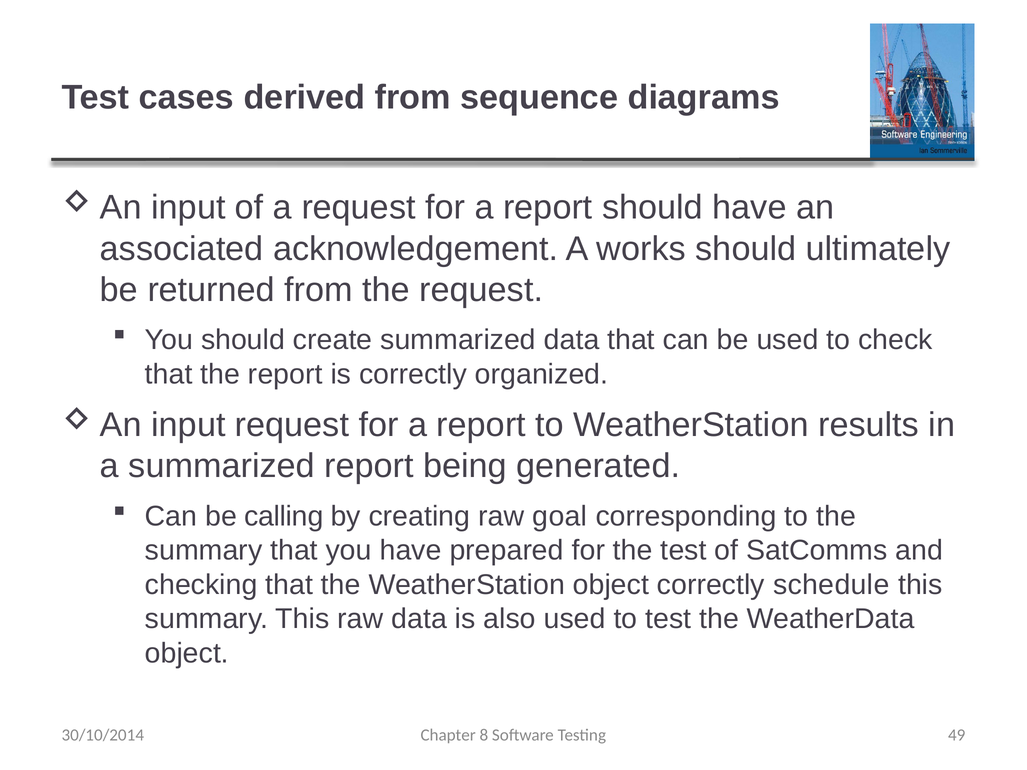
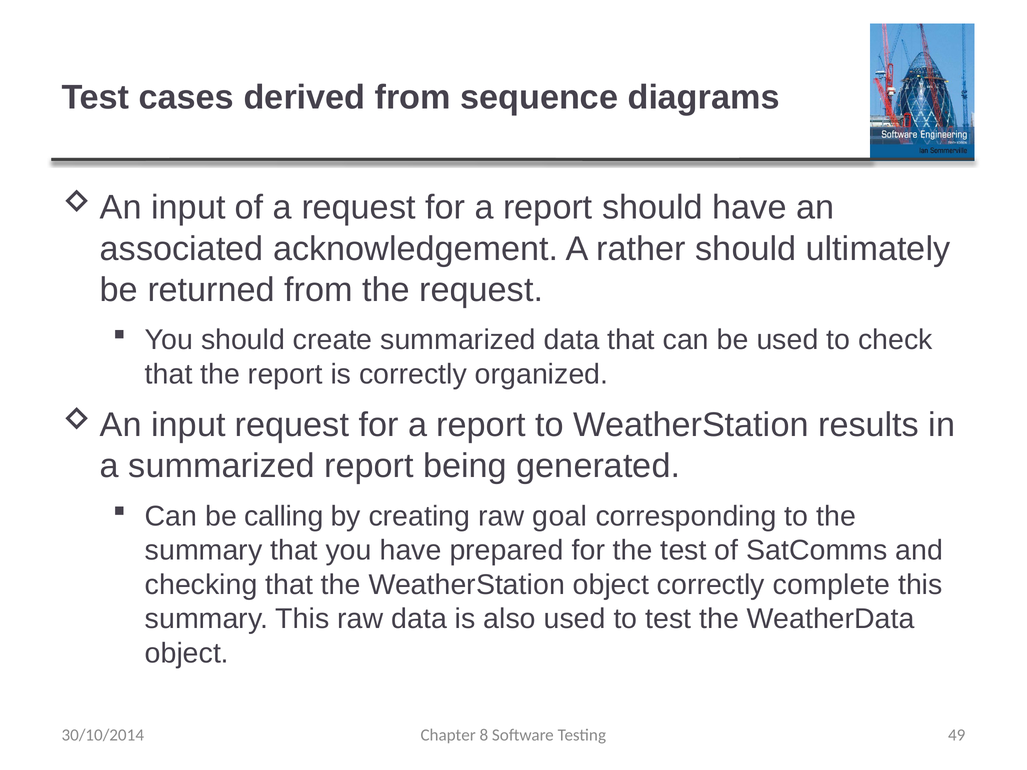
works: works -> rather
schedule: schedule -> complete
